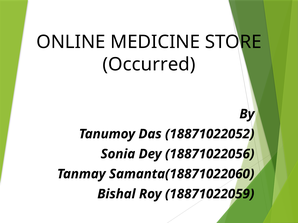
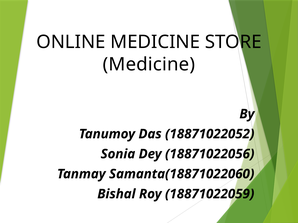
Occurred at (149, 64): Occurred -> Medicine
